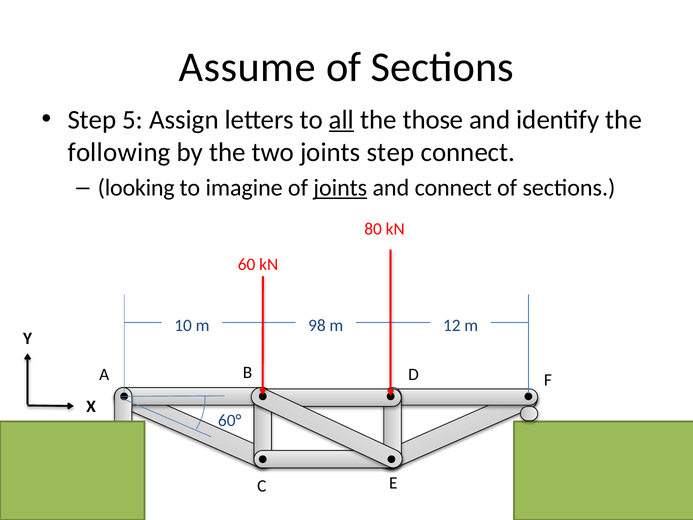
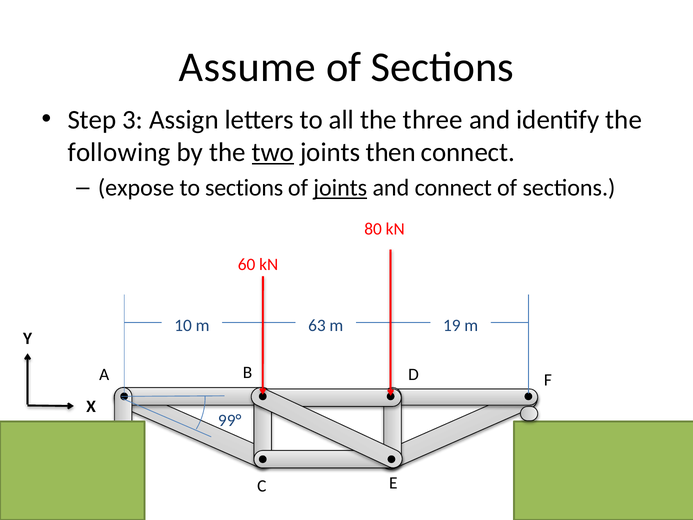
5: 5 -> 3
all underline: present -> none
those: those -> three
two underline: none -> present
joints step: step -> then
looking: looking -> expose
to imagine: imagine -> sections
98: 98 -> 63
12: 12 -> 19
60°: 60° -> 99°
